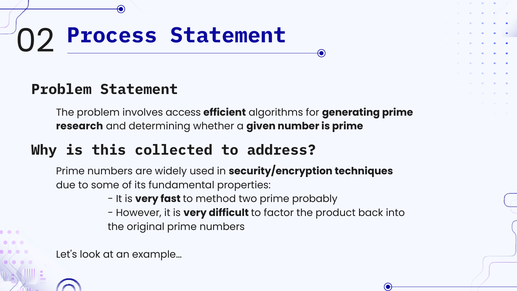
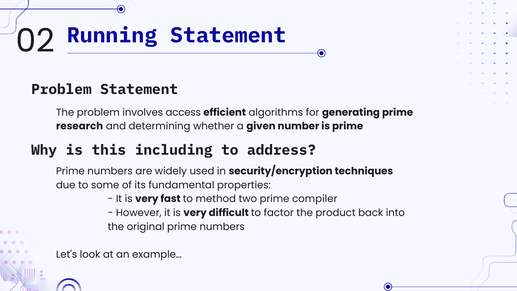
Process: Process -> Running
collected: collected -> including
probably: probably -> compiler
